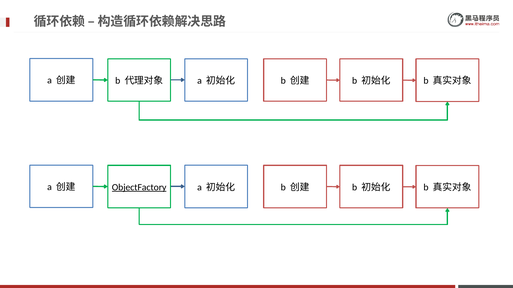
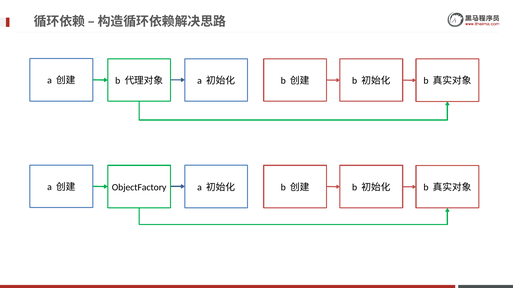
ObjectFactory underline: present -> none
